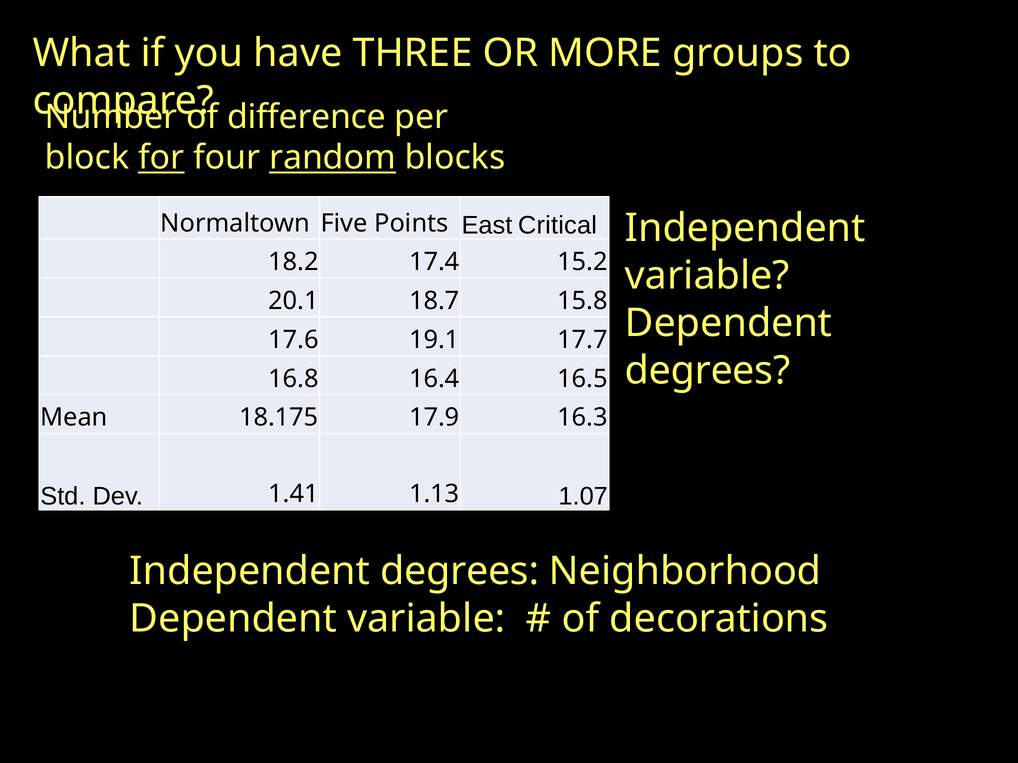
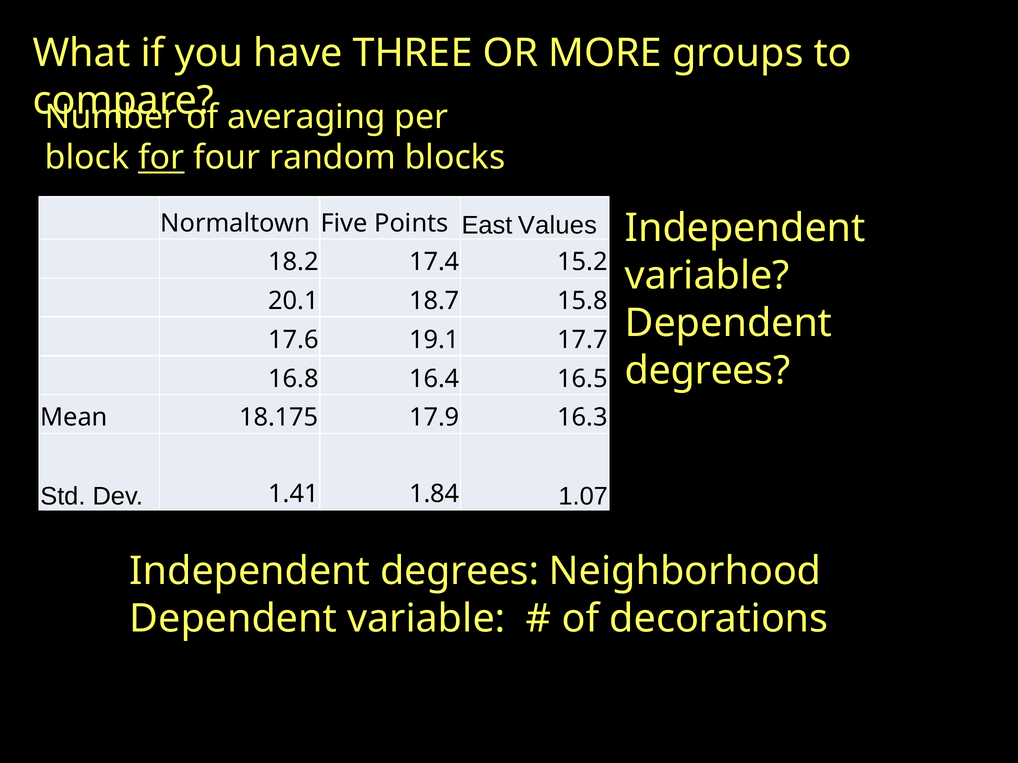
difference: difference -> averaging
random underline: present -> none
Critical: Critical -> Values
1.13: 1.13 -> 1.84
